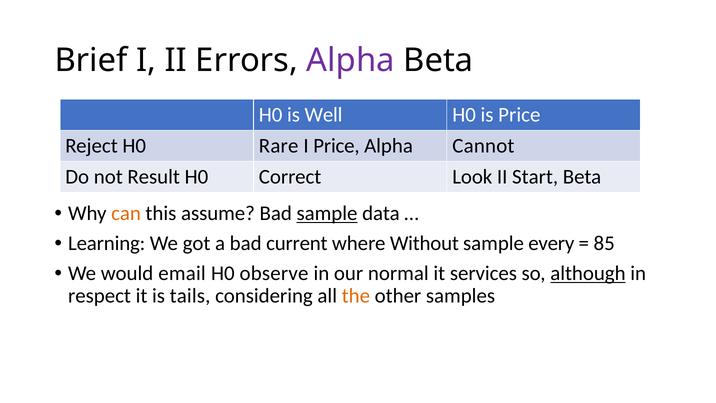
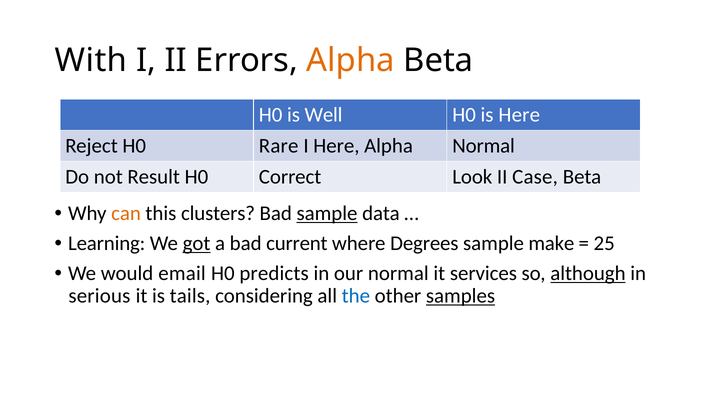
Brief: Brief -> With
Alpha at (351, 60) colour: purple -> orange
is Price: Price -> Here
I Price: Price -> Here
Alpha Cannot: Cannot -> Normal
Start: Start -> Case
assume: assume -> clusters
got underline: none -> present
Without: Without -> Degrees
every: every -> make
85: 85 -> 25
observe: observe -> predicts
respect: respect -> serious
the colour: orange -> blue
samples underline: none -> present
